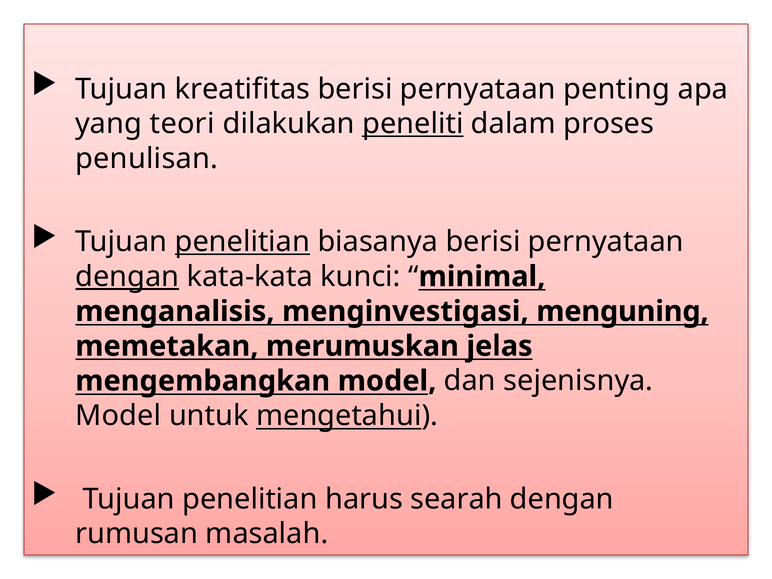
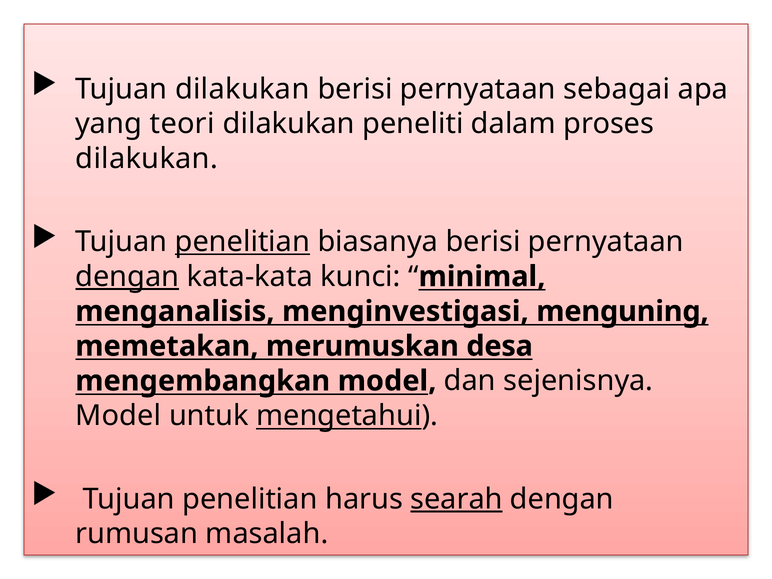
Tujuan kreatifitas: kreatifitas -> dilakukan
penting: penting -> sebagai
peneliti underline: present -> none
penulisan at (147, 159): penulisan -> dilakukan
jelas: jelas -> desa
searah underline: none -> present
